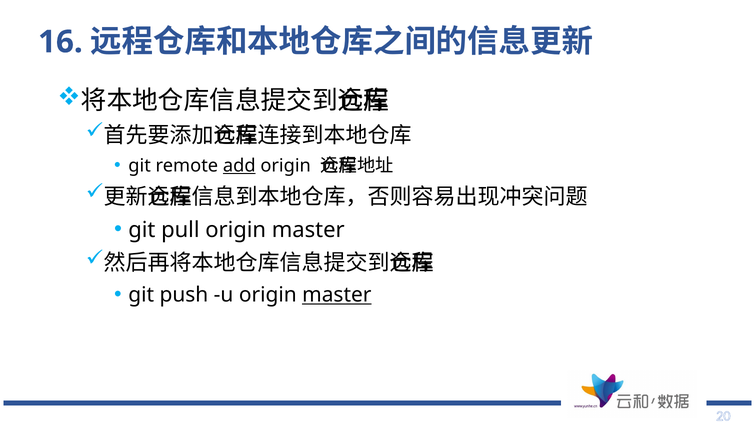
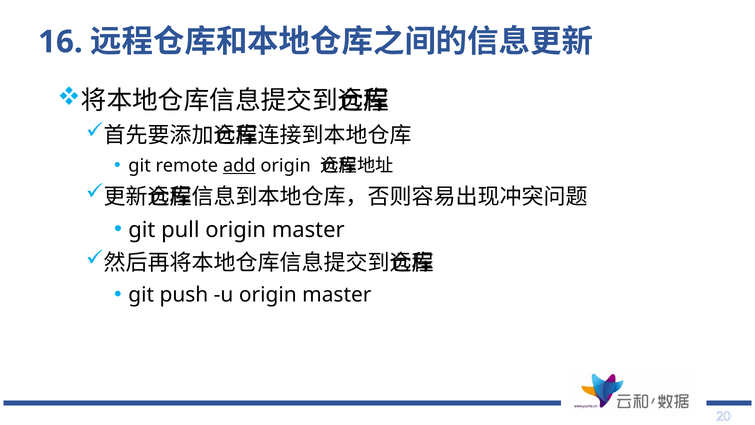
master at (337, 295) underline: present -> none
